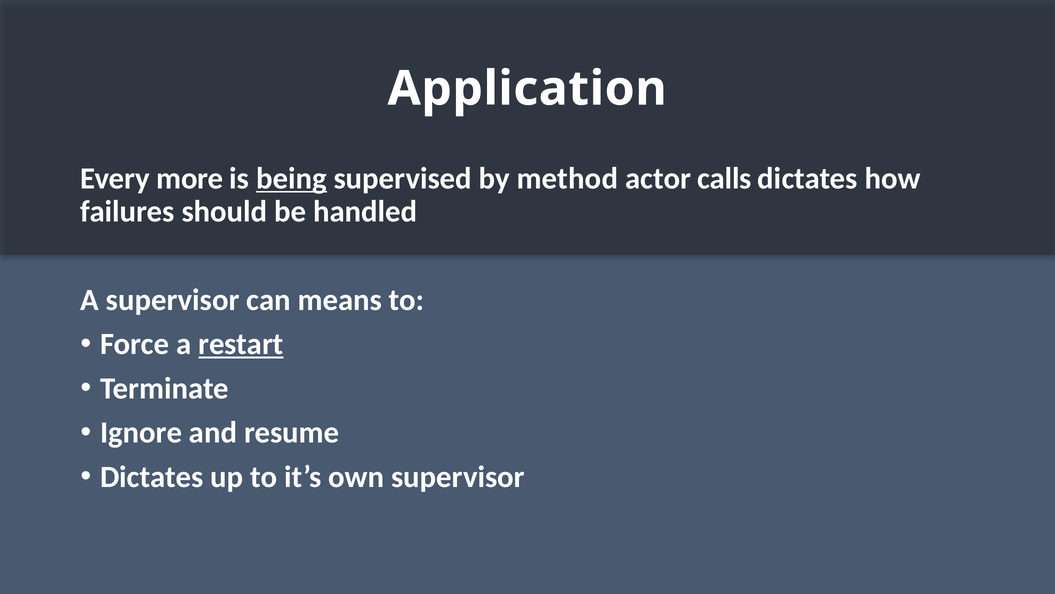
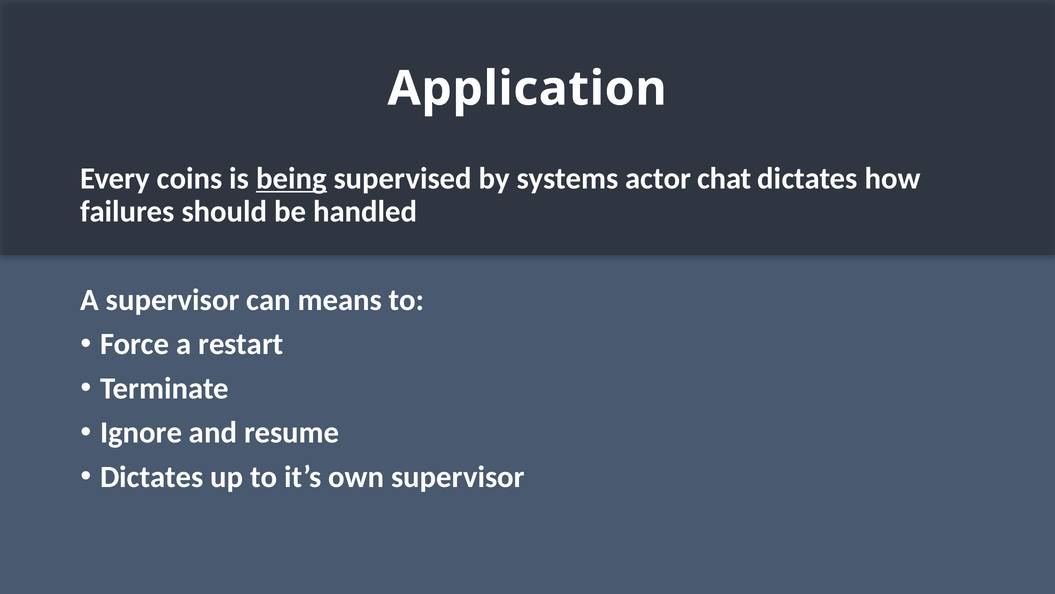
more: more -> coins
method: method -> systems
calls: calls -> chat
restart underline: present -> none
